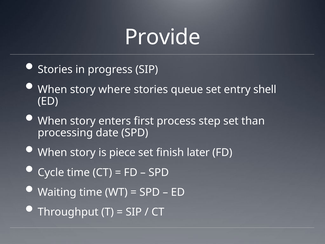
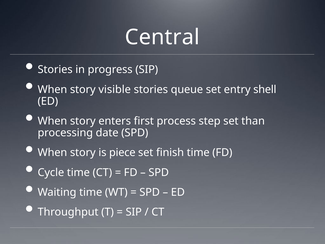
Provide: Provide -> Central
where: where -> visible
finish later: later -> time
